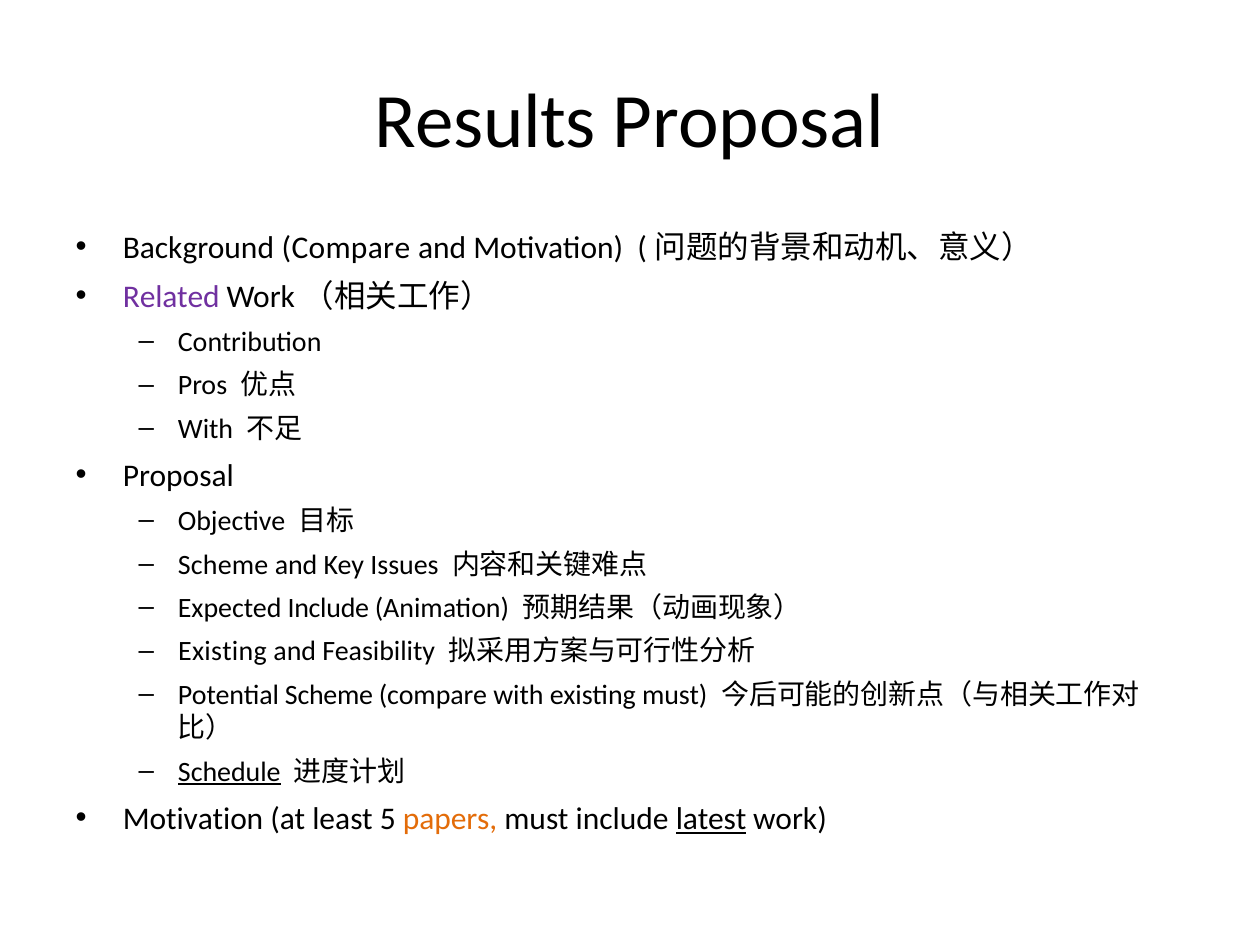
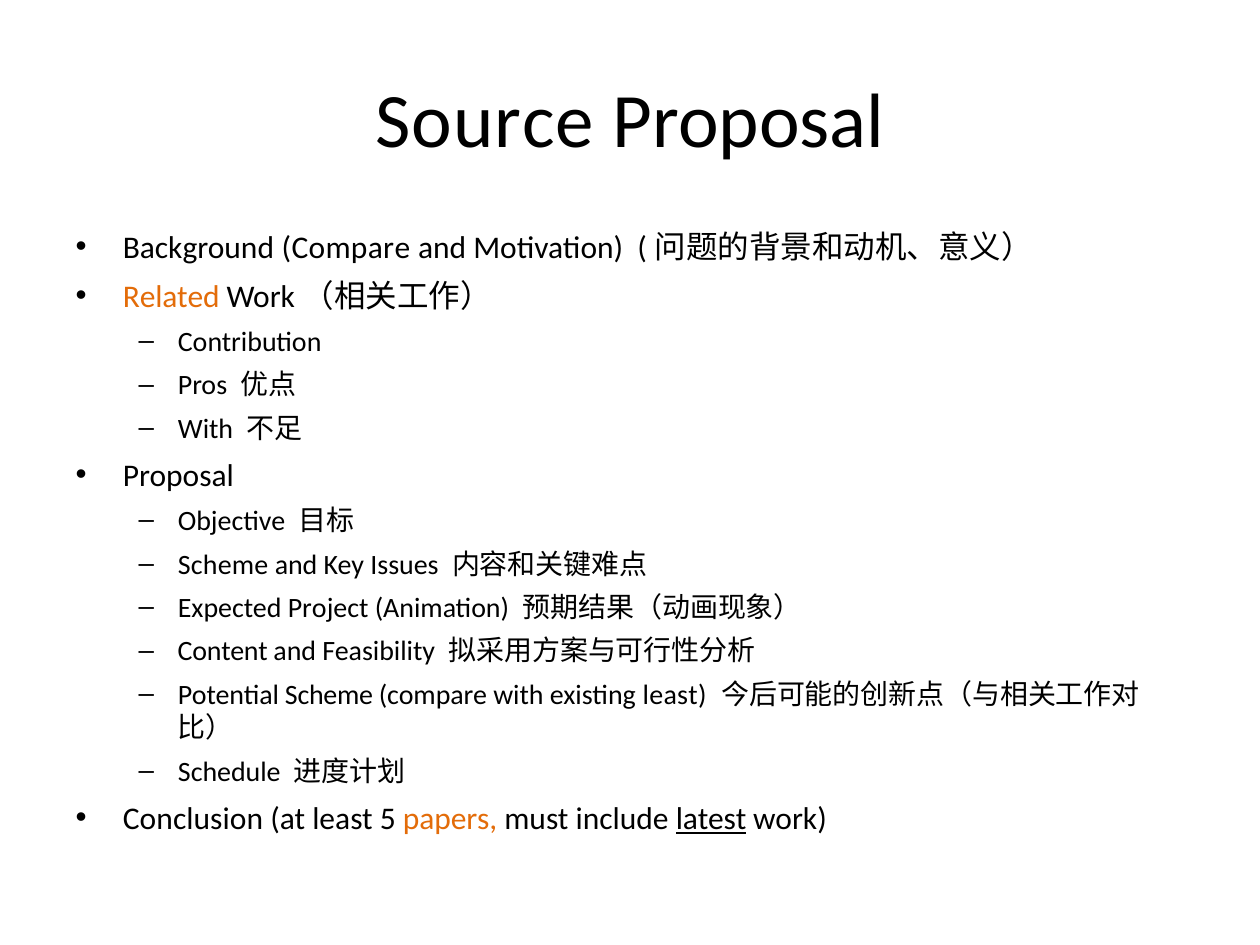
Results: Results -> Source
Related colour: purple -> orange
Expected Include: Include -> Project
Existing at (222, 652): Existing -> Content
existing must: must -> least
Schedule underline: present -> none
Motivation at (193, 819): Motivation -> Conclusion
